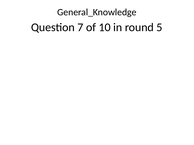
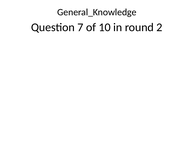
5: 5 -> 2
